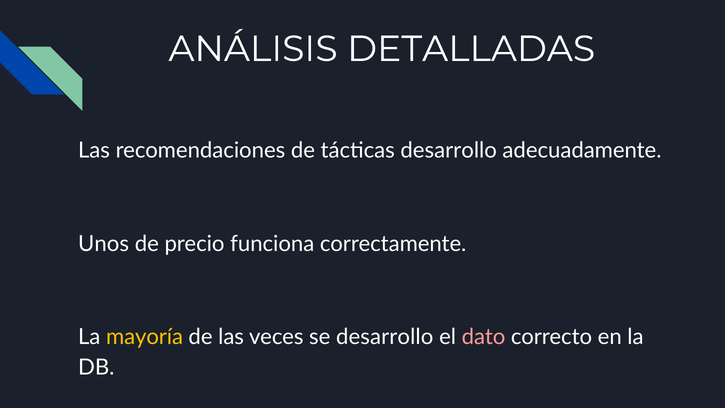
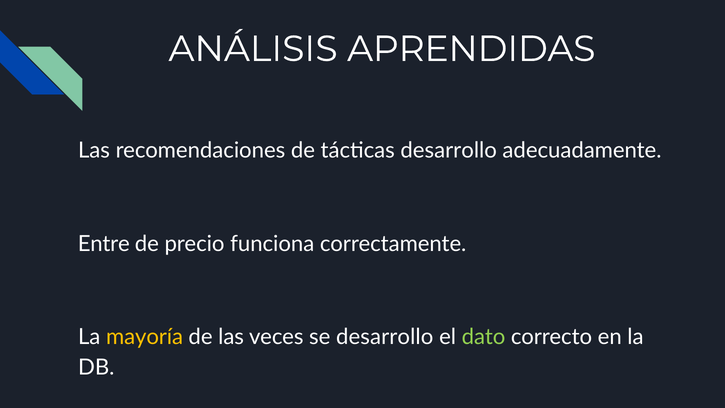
DETALLADAS: DETALLADAS -> APRENDIDAS
Unos: Unos -> Entre
dato colour: pink -> light green
